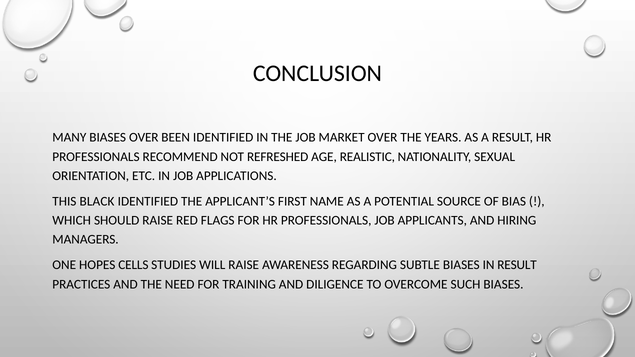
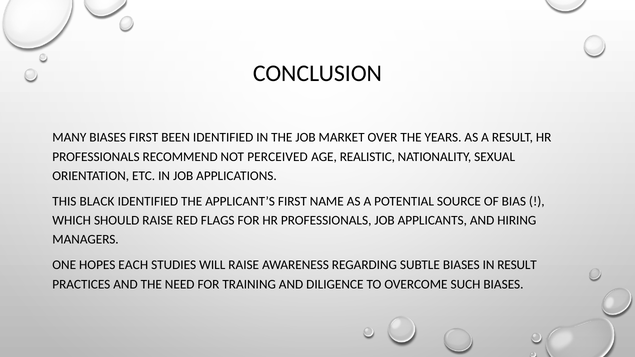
BIASES OVER: OVER -> FIRST
REFRESHED: REFRESHED -> PERCEIVED
CELLS: CELLS -> EACH
